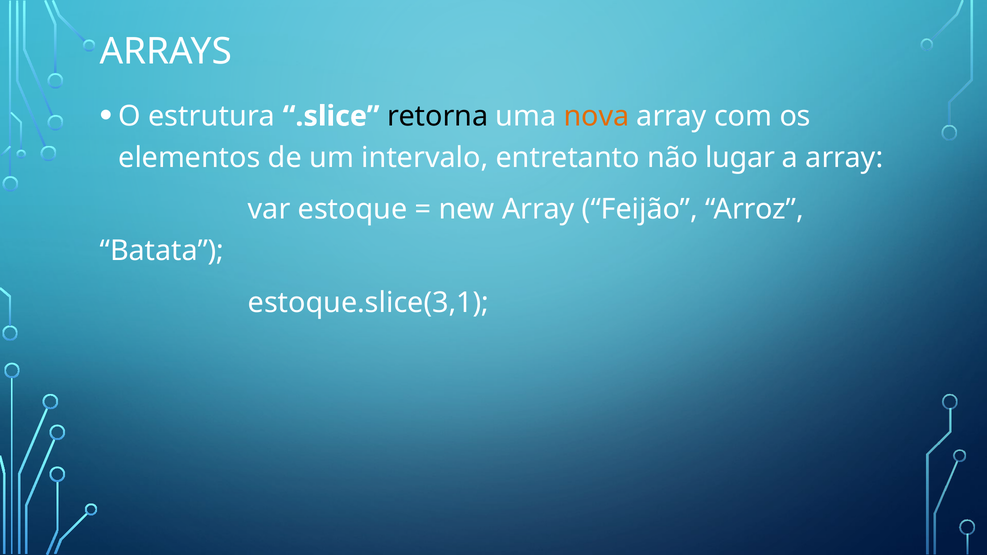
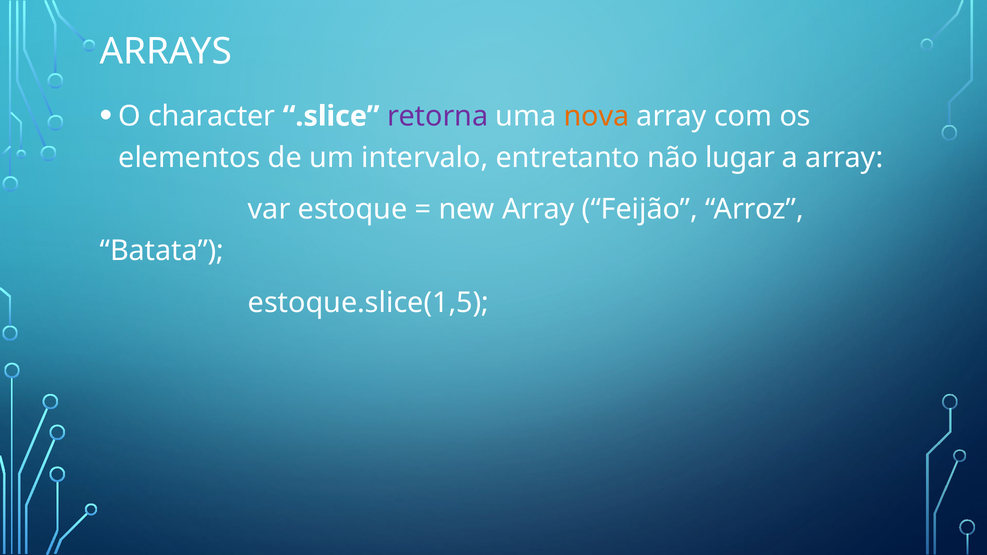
estrutura: estrutura -> character
retorna colour: black -> purple
estoque.slice(3,1: estoque.slice(3,1 -> estoque.slice(1,5
